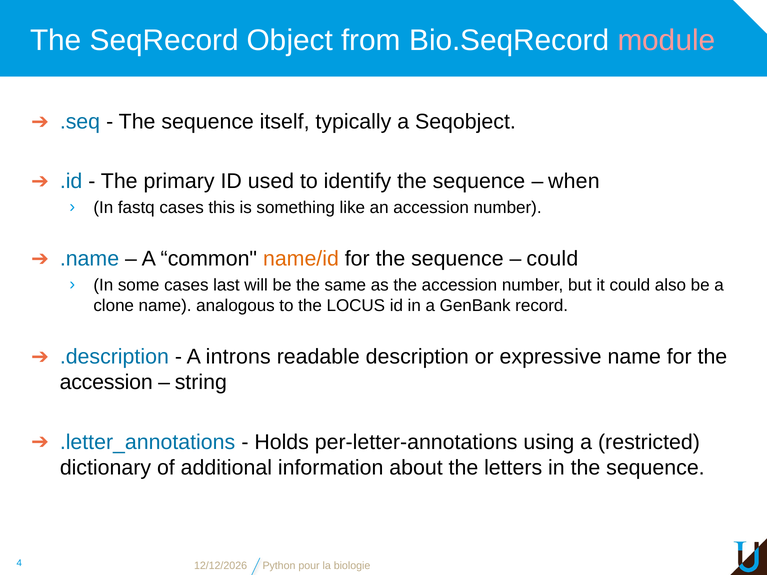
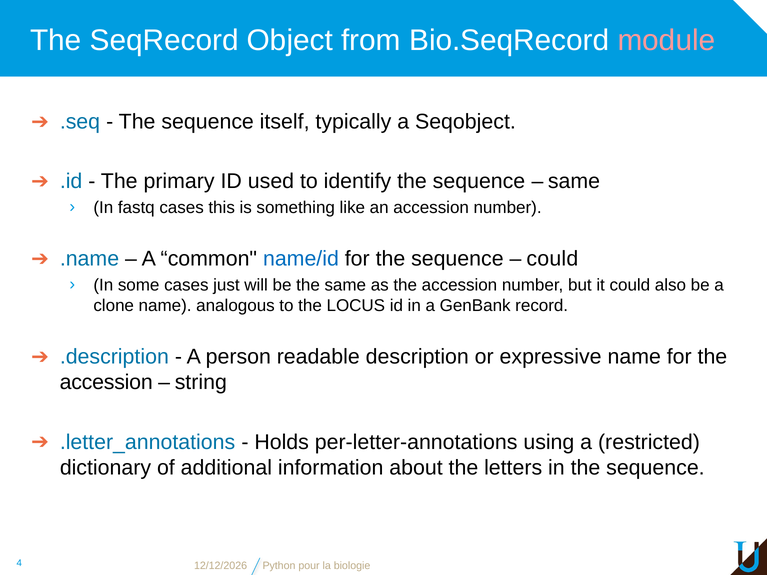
when at (574, 181): when -> same
name/id colour: orange -> blue
last: last -> just
introns: introns -> person
